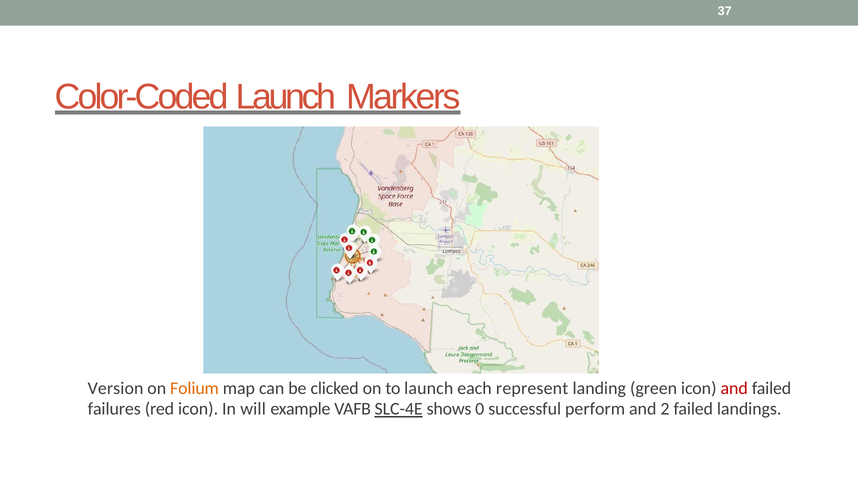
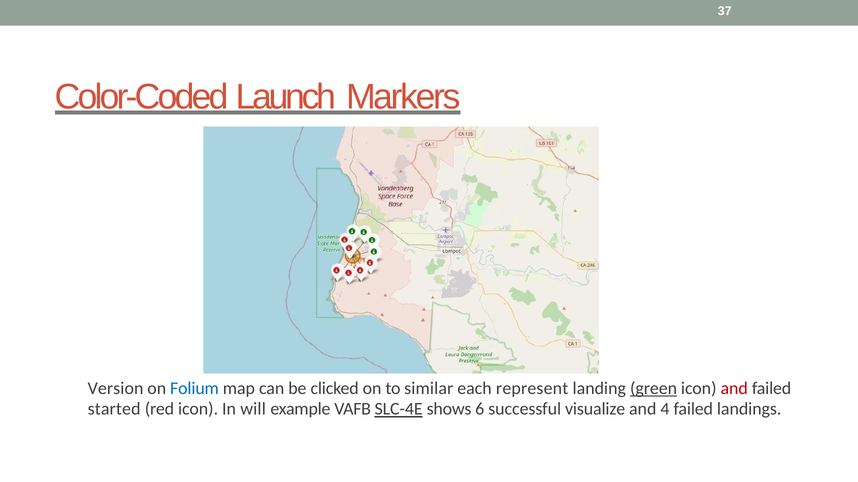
Folium colour: orange -> blue
to launch: launch -> similar
green underline: none -> present
failures: failures -> started
0: 0 -> 6
perform: perform -> visualize
2: 2 -> 4
